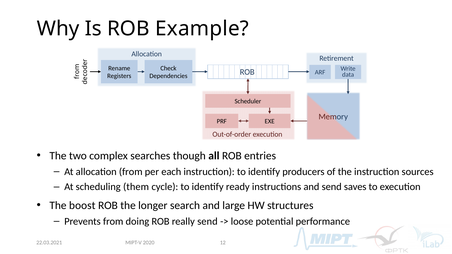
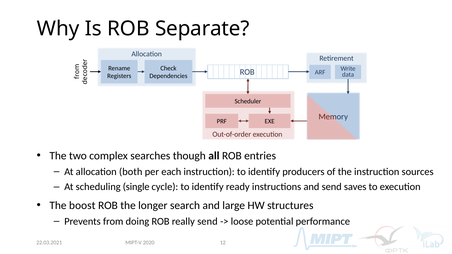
Example: Example -> Separate
allocation from: from -> both
them: them -> single
